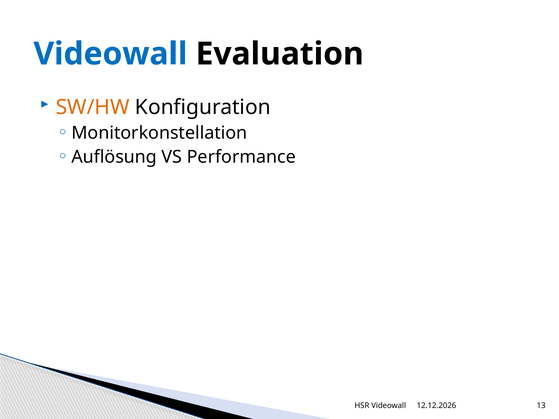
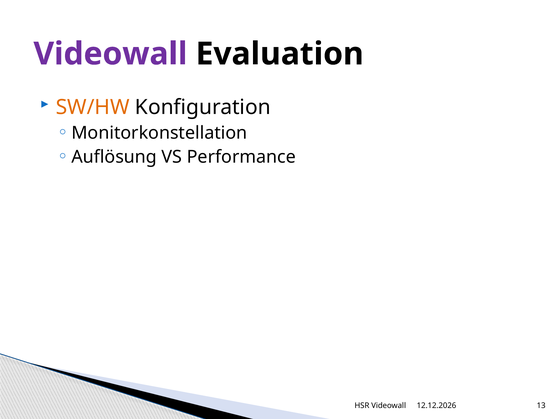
Videowall at (110, 54) colour: blue -> purple
